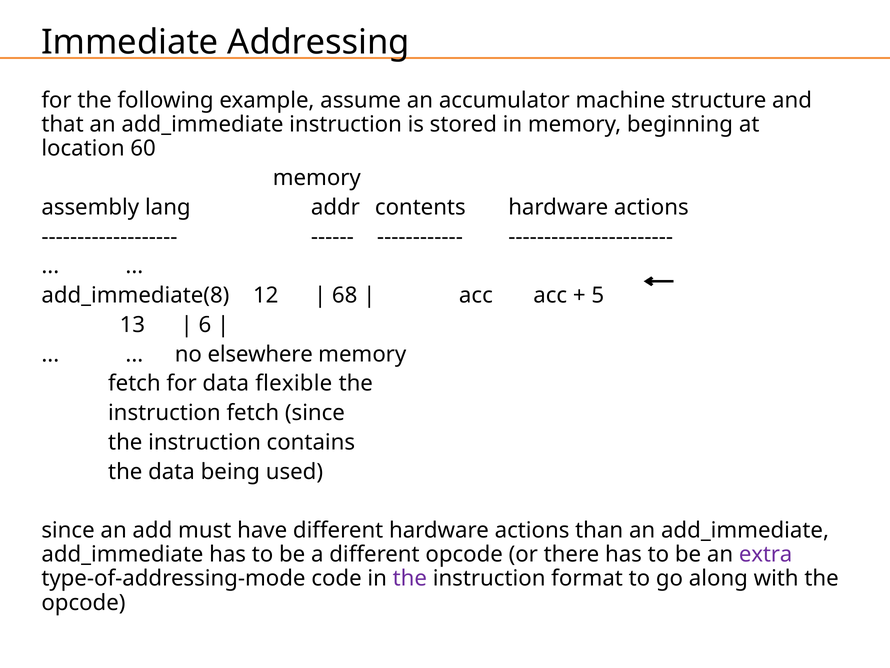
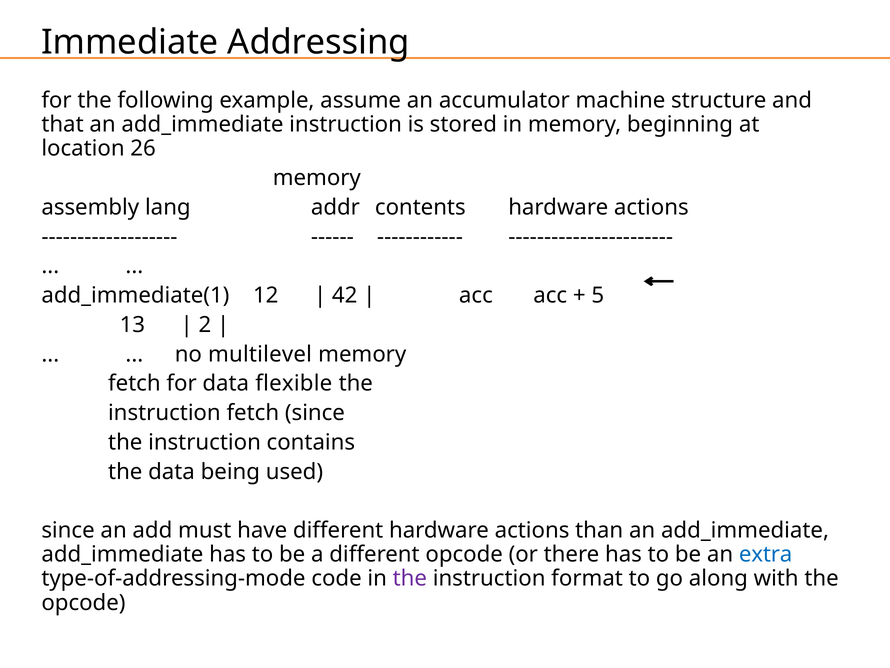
60: 60 -> 26
add_immediate(8: add_immediate(8 -> add_immediate(1
68: 68 -> 42
6: 6 -> 2
elsewhere: elsewhere -> multilevel
extra colour: purple -> blue
